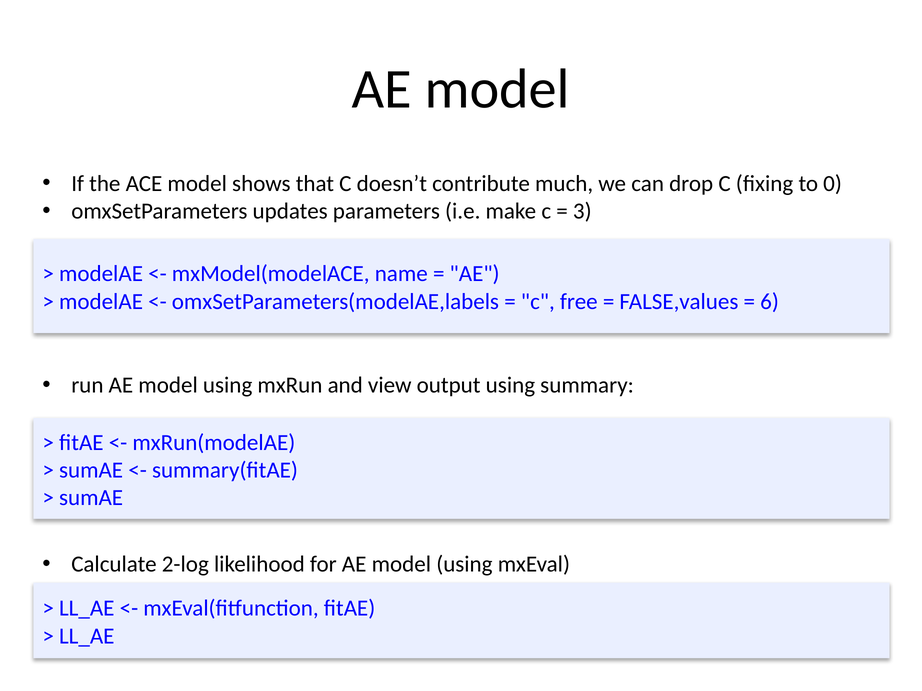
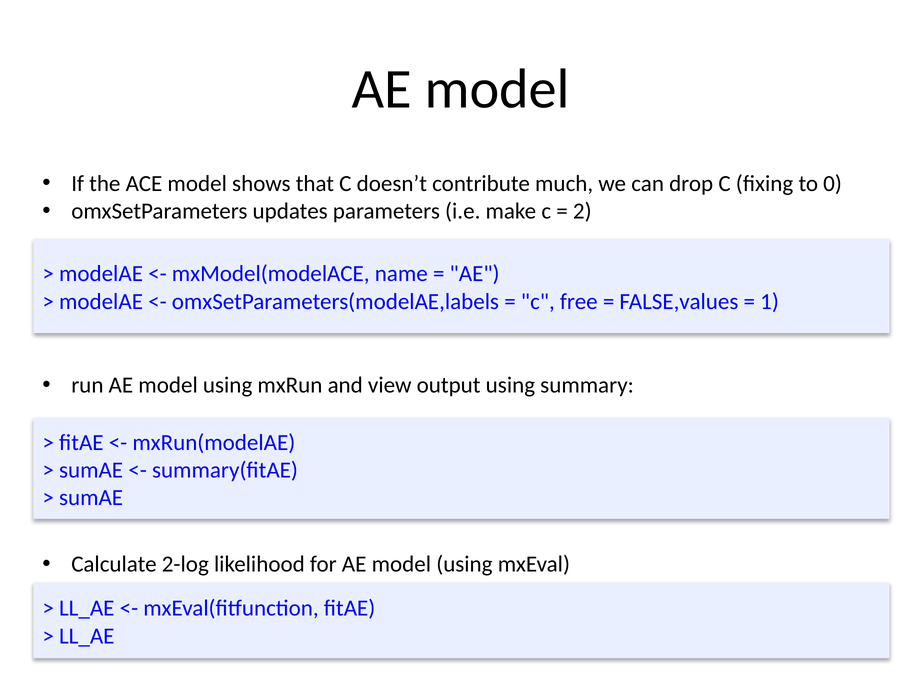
3: 3 -> 2
6: 6 -> 1
